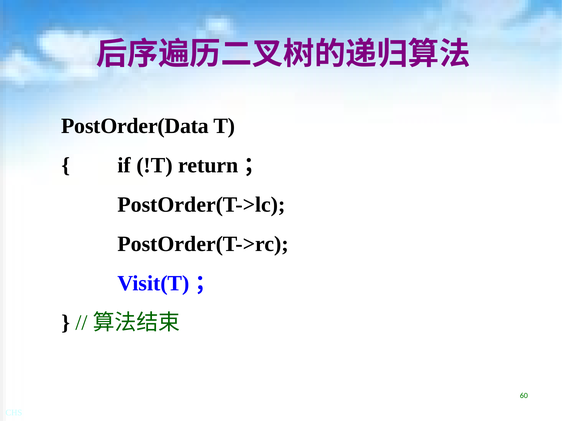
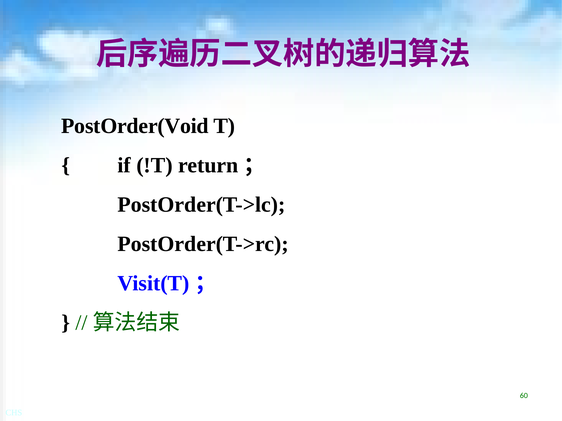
PostOrder(Data: PostOrder(Data -> PostOrder(Void
